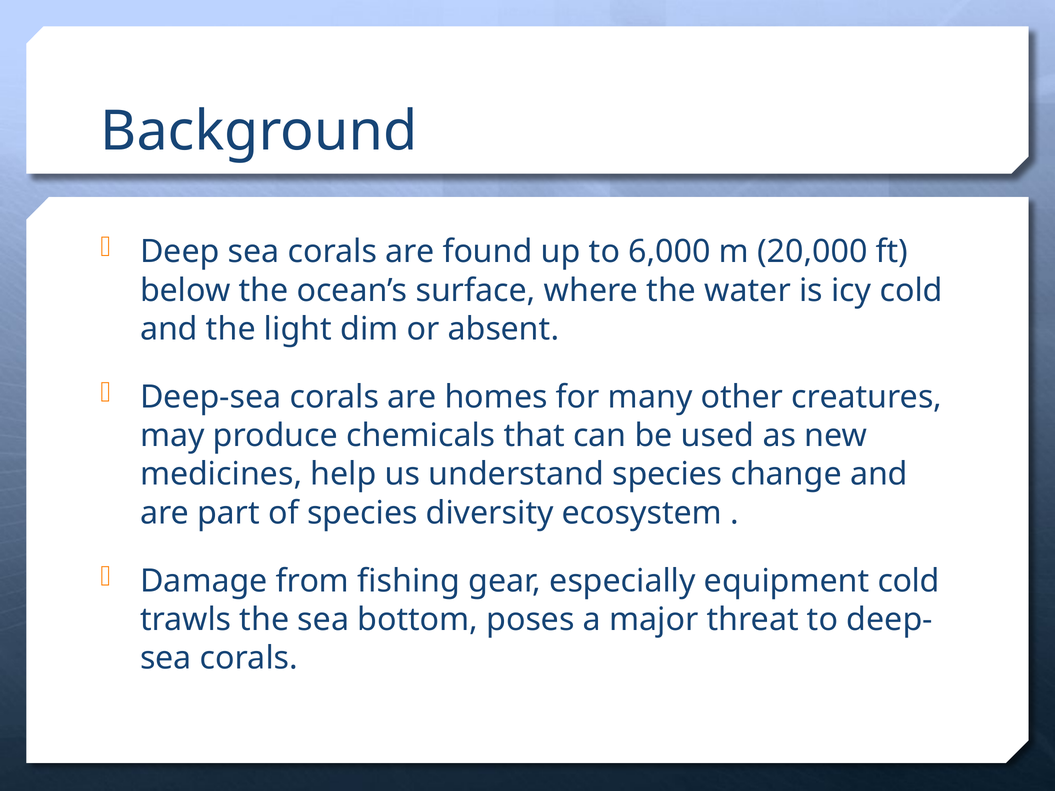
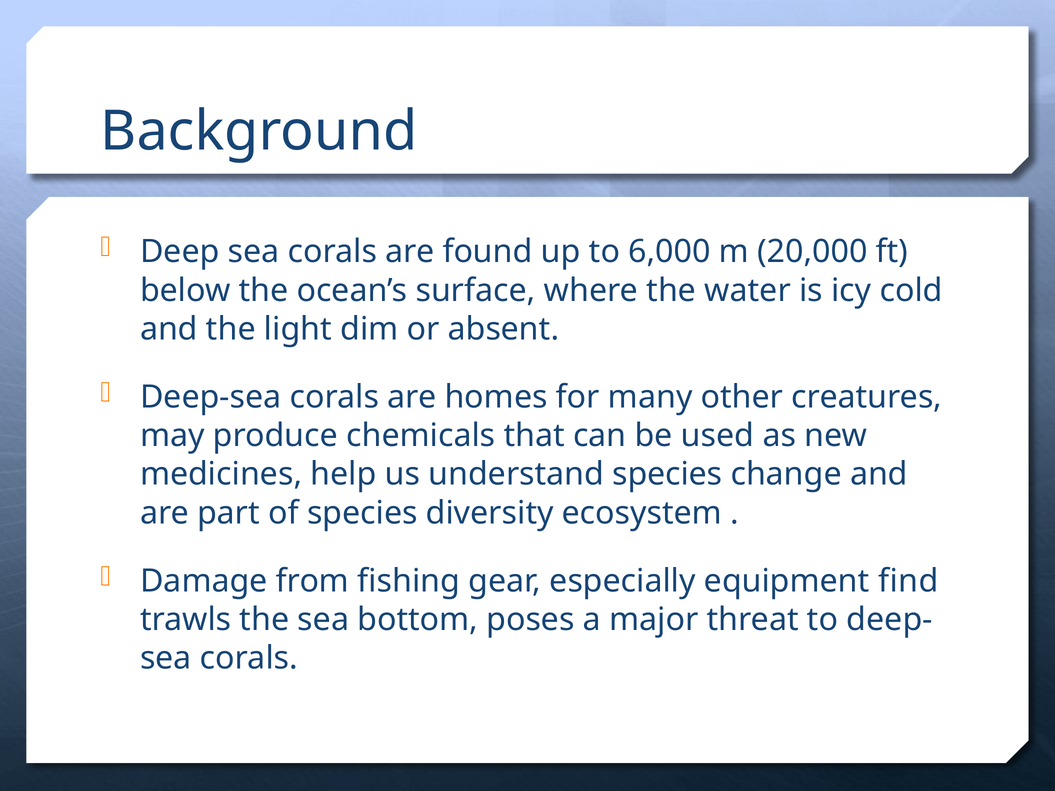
equipment cold: cold -> find
